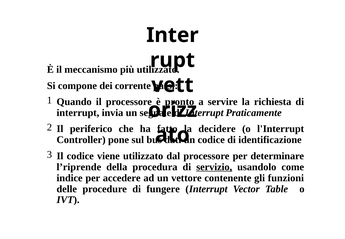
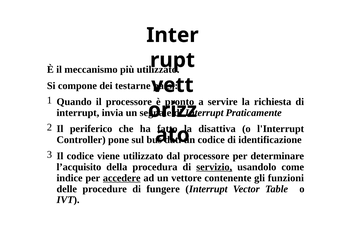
corrente: corrente -> testarne
decidere: decidere -> disattiva
l’riprende: l’riprende -> l’acquisito
accedere underline: none -> present
